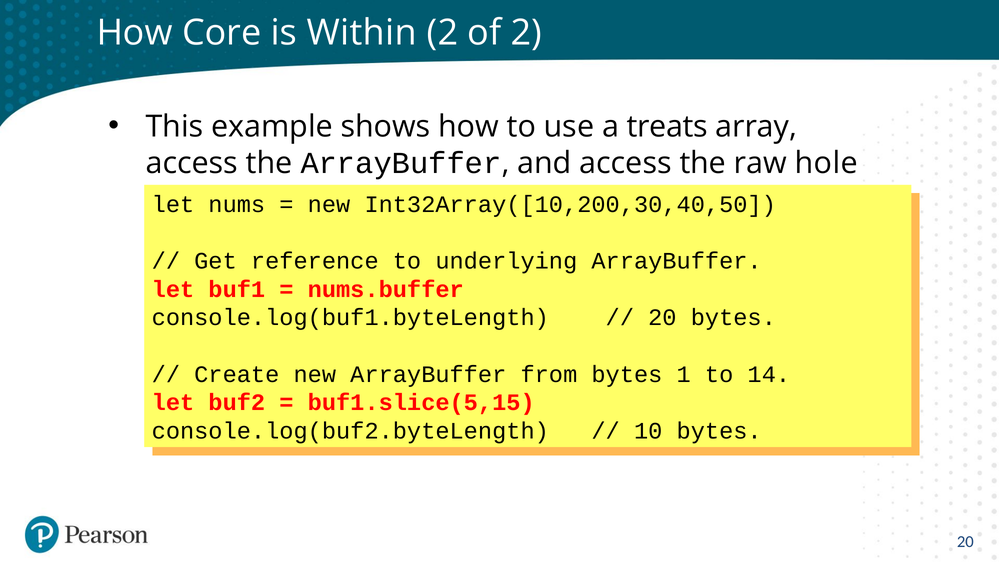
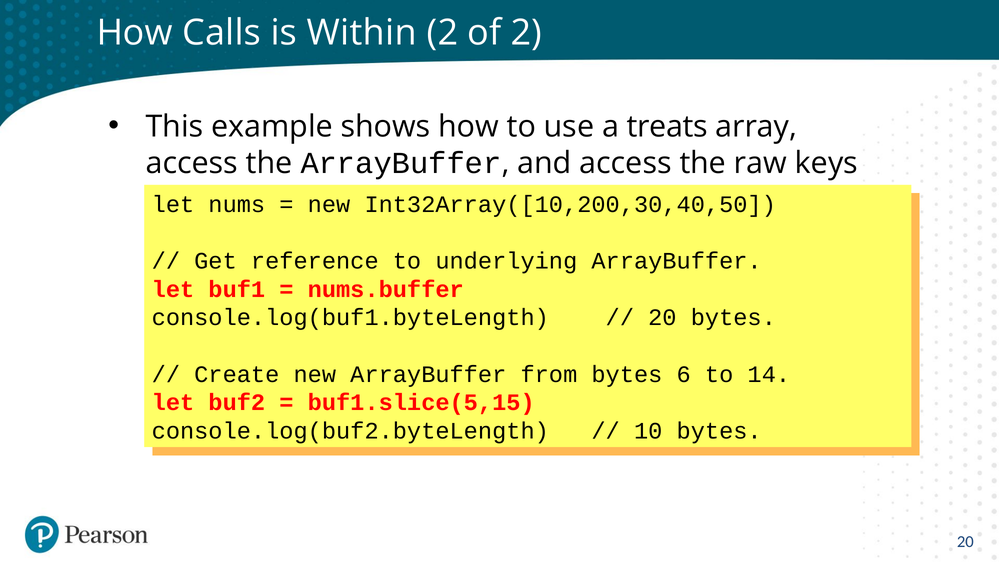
Core: Core -> Calls
hole: hole -> keys
1: 1 -> 6
